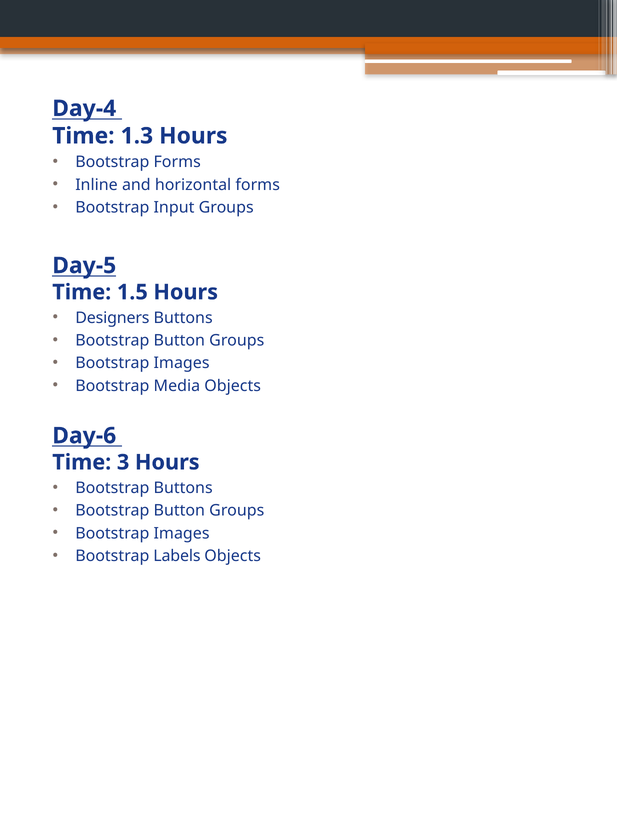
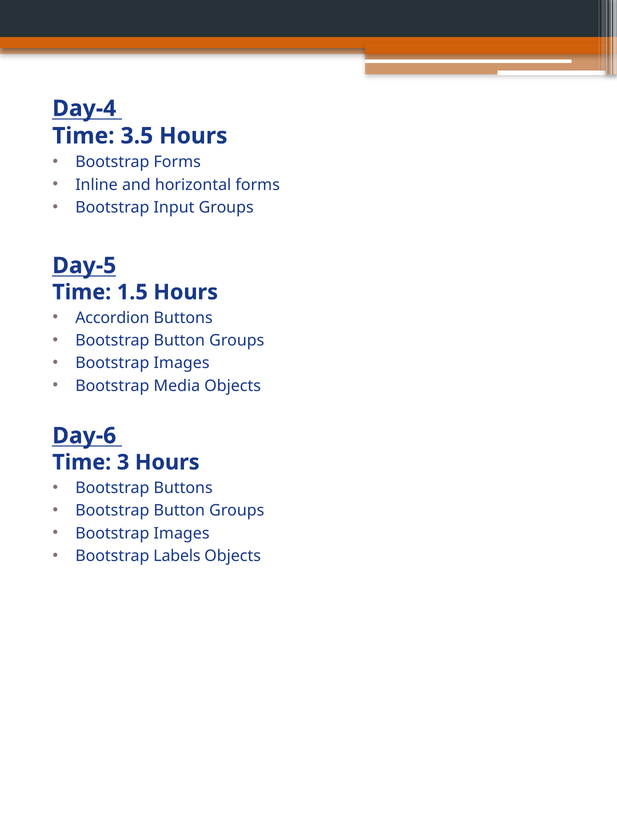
1.3: 1.3 -> 3.5
Designers: Designers -> Accordion
